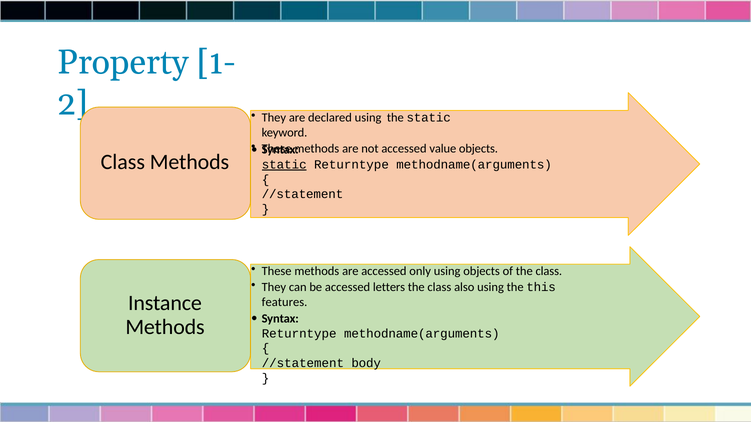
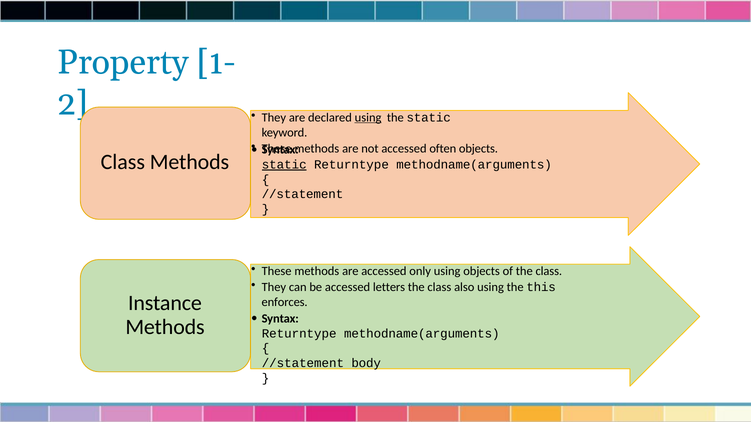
using at (368, 118) underline: none -> present
value: value -> often
features: features -> enforces
